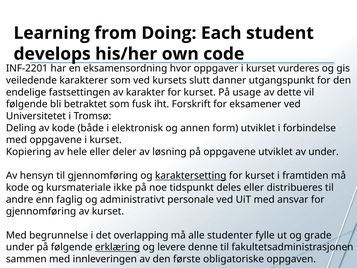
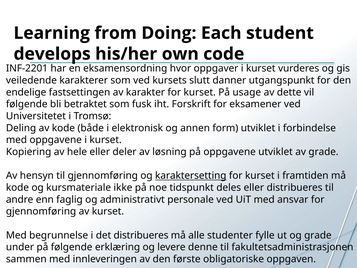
av under: under -> grade
det overlapping: overlapping -> distribueres
erklæring underline: present -> none
